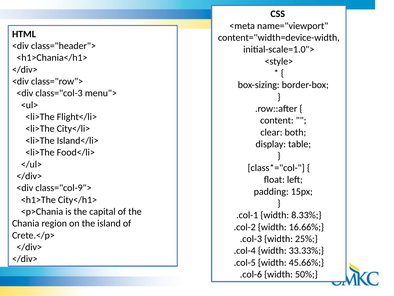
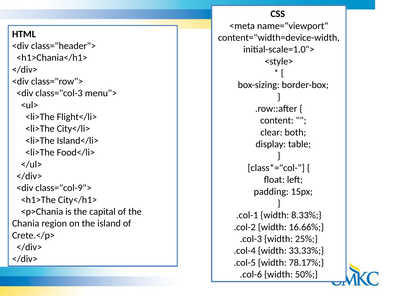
45.66%: 45.66% -> 78.17%
